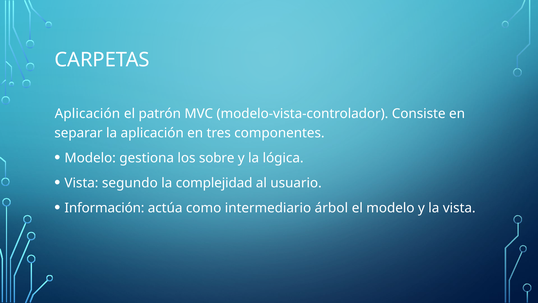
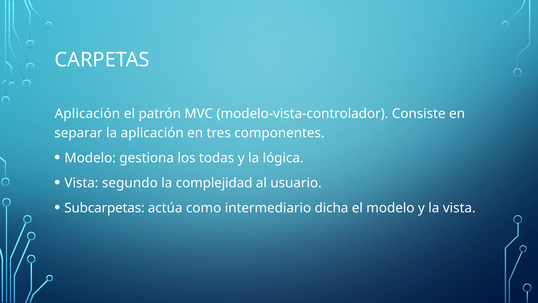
sobre: sobre -> todas
Información: Información -> Subcarpetas
árbol: árbol -> dicha
